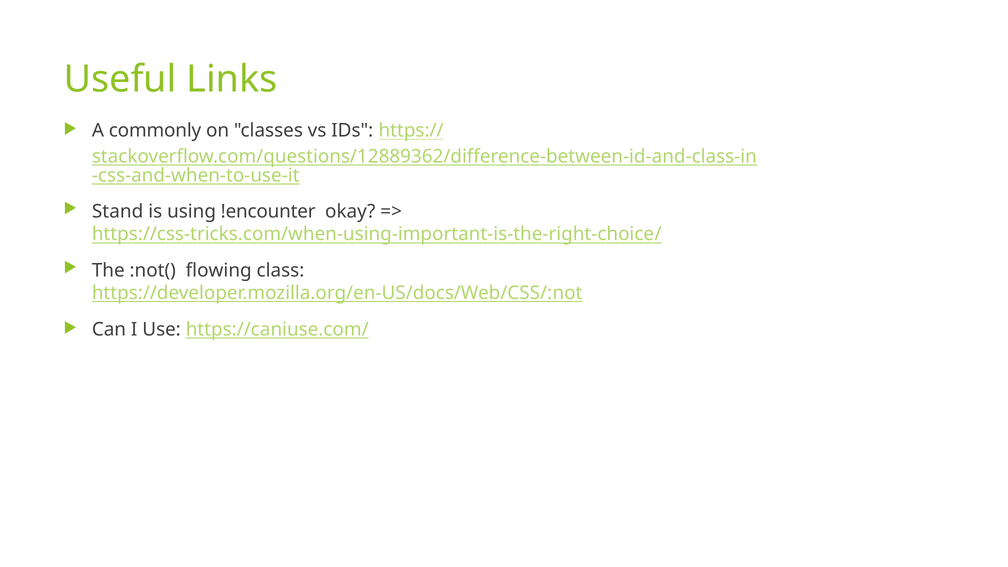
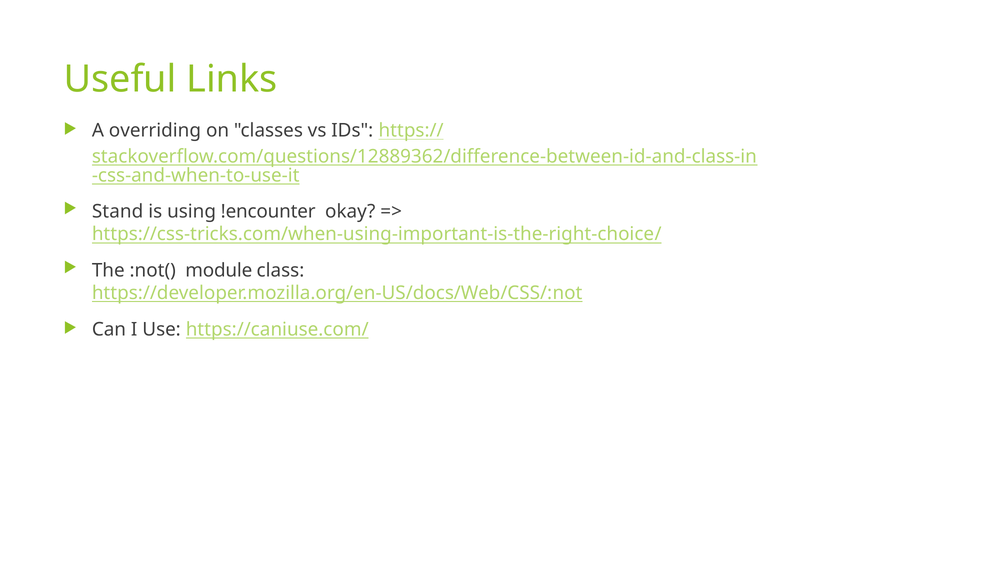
commonly: commonly -> overriding
flowing: flowing -> module
